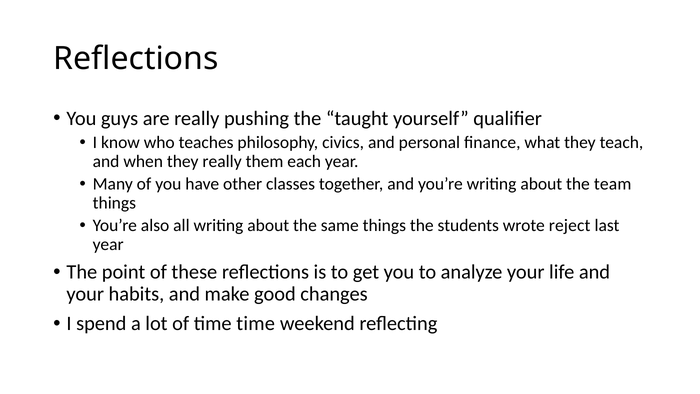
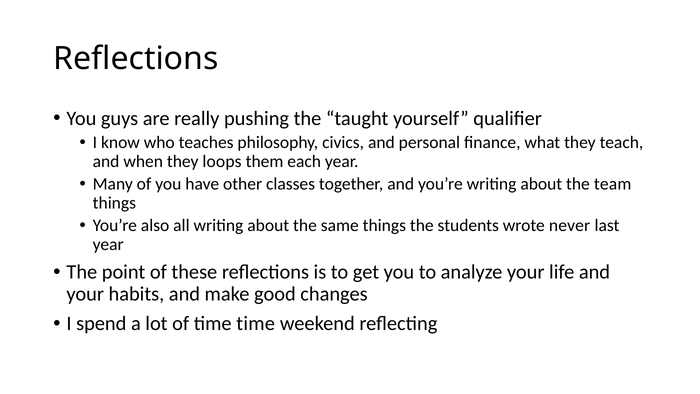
they really: really -> loops
reject: reject -> never
